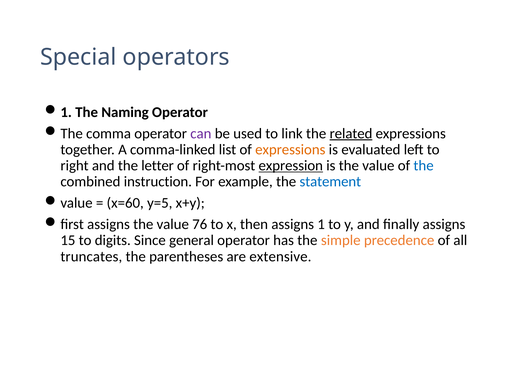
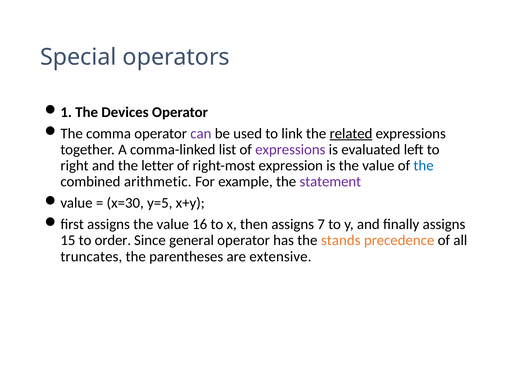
Naming: Naming -> Devices
expressions at (290, 149) colour: orange -> purple
expression underline: present -> none
instruction: instruction -> arithmetic
statement colour: blue -> purple
x=60: x=60 -> x=30
76: 76 -> 16
assigns 1: 1 -> 7
digits: digits -> order
simple: simple -> stands
